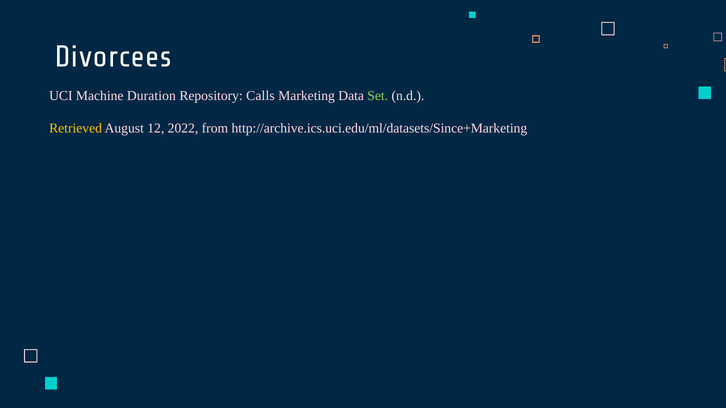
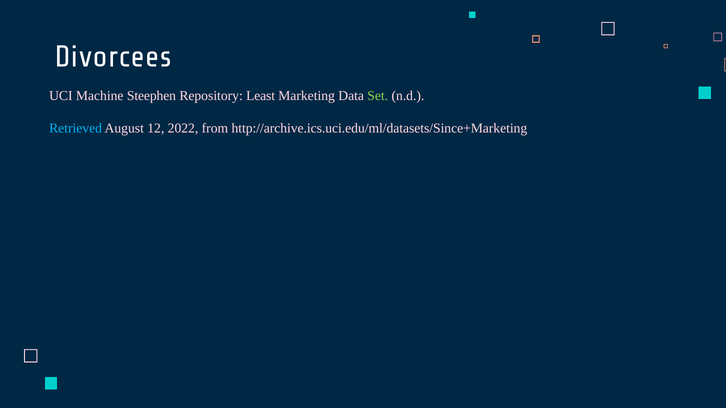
Duration: Duration -> Steephen
Calls: Calls -> Least
Retrieved colour: yellow -> light blue
